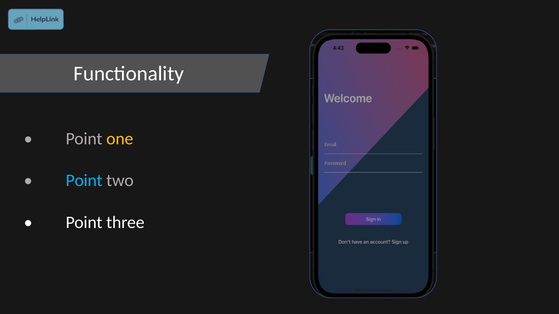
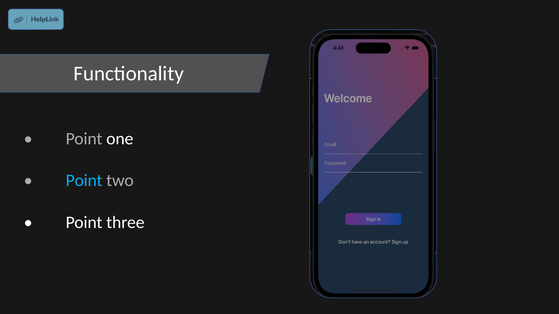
one colour: yellow -> white
